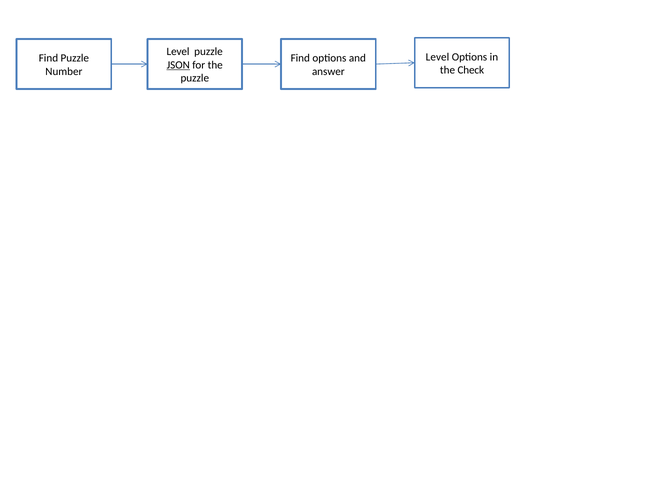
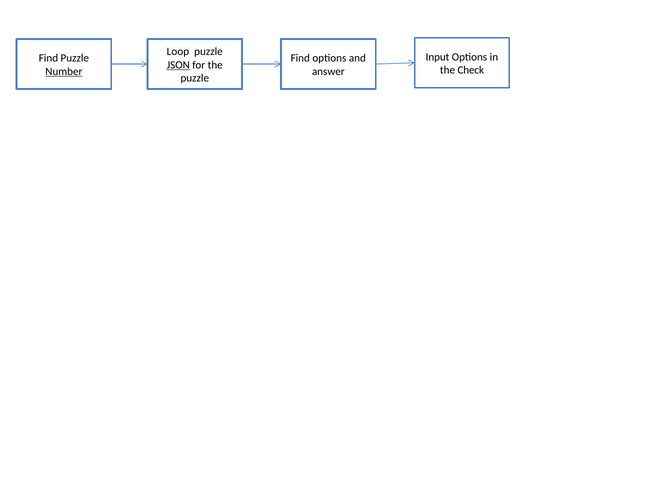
Level at (178, 51): Level -> Loop
Level at (437, 57): Level -> Input
Number underline: none -> present
